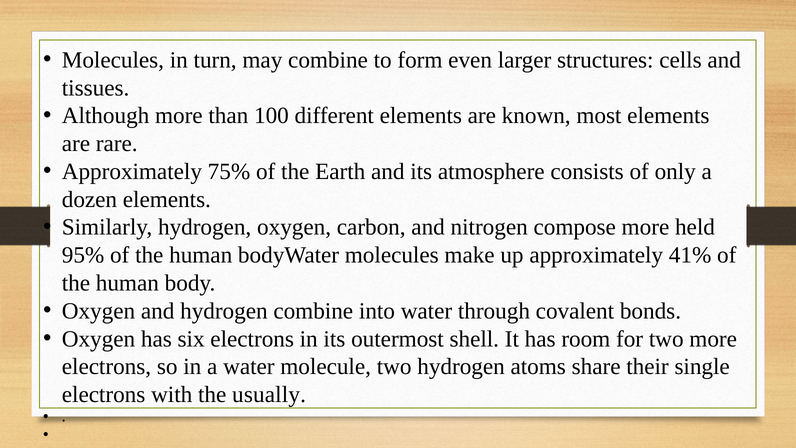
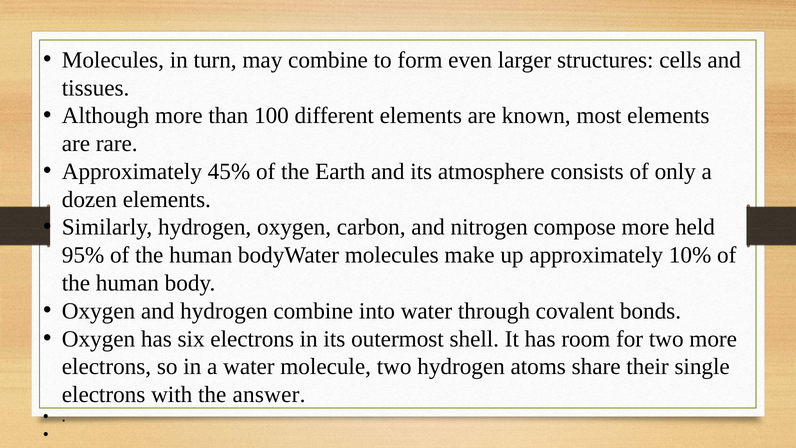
75%: 75% -> 45%
41%: 41% -> 10%
usually: usually -> answer
